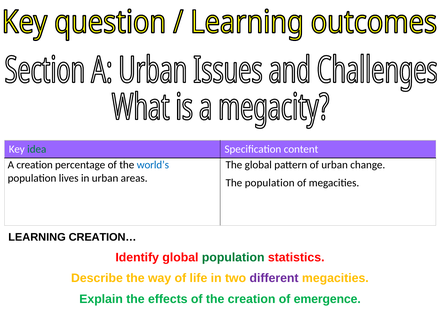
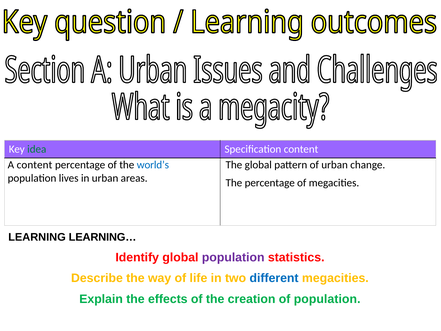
A creation: creation -> content
The population: population -> percentage
CREATION…: CREATION… -> LEARNING…
population at (233, 257) colour: green -> purple
different colour: purple -> blue
of emergence: emergence -> population
